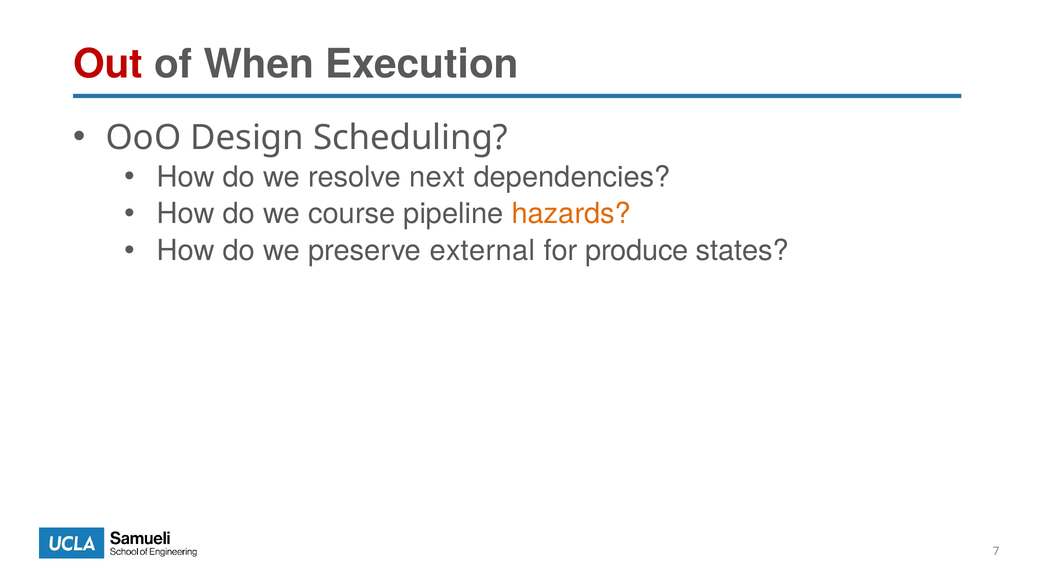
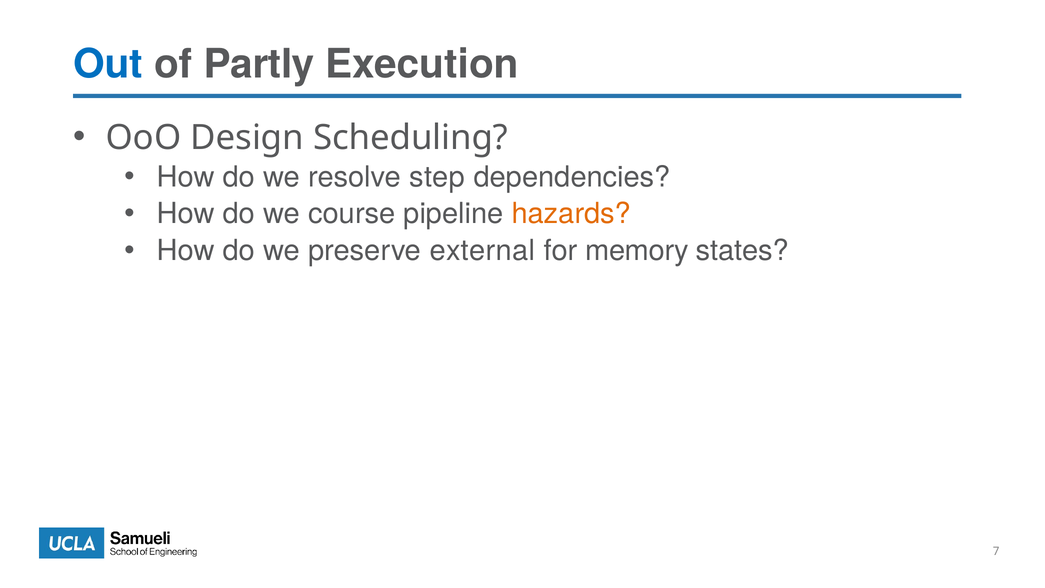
Out colour: red -> blue
When: When -> Partly
next: next -> step
produce: produce -> memory
